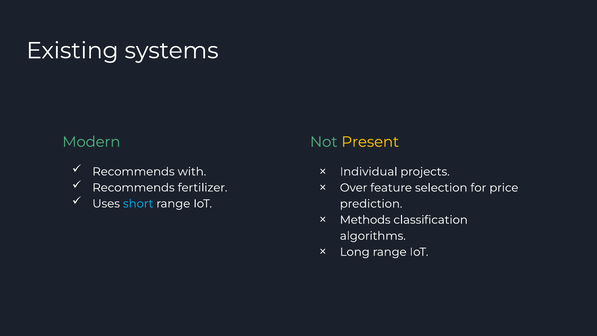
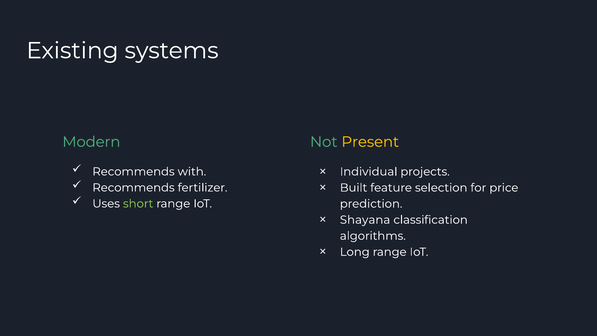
Over: Over -> Built
short colour: light blue -> light green
Methods: Methods -> Shayana
